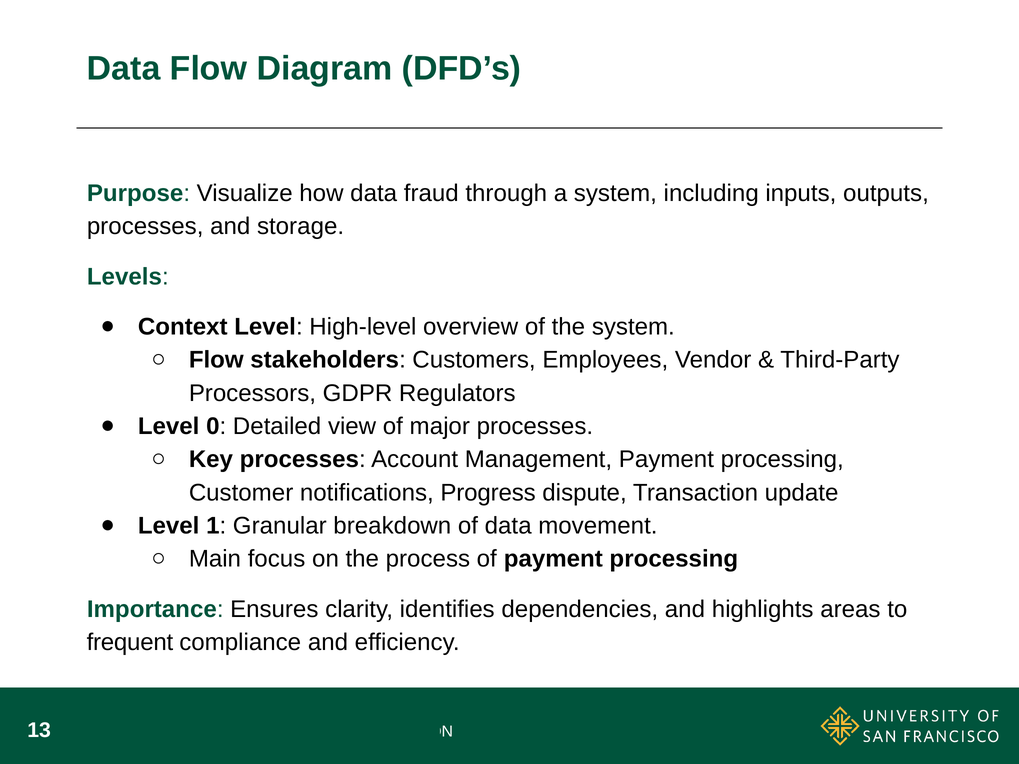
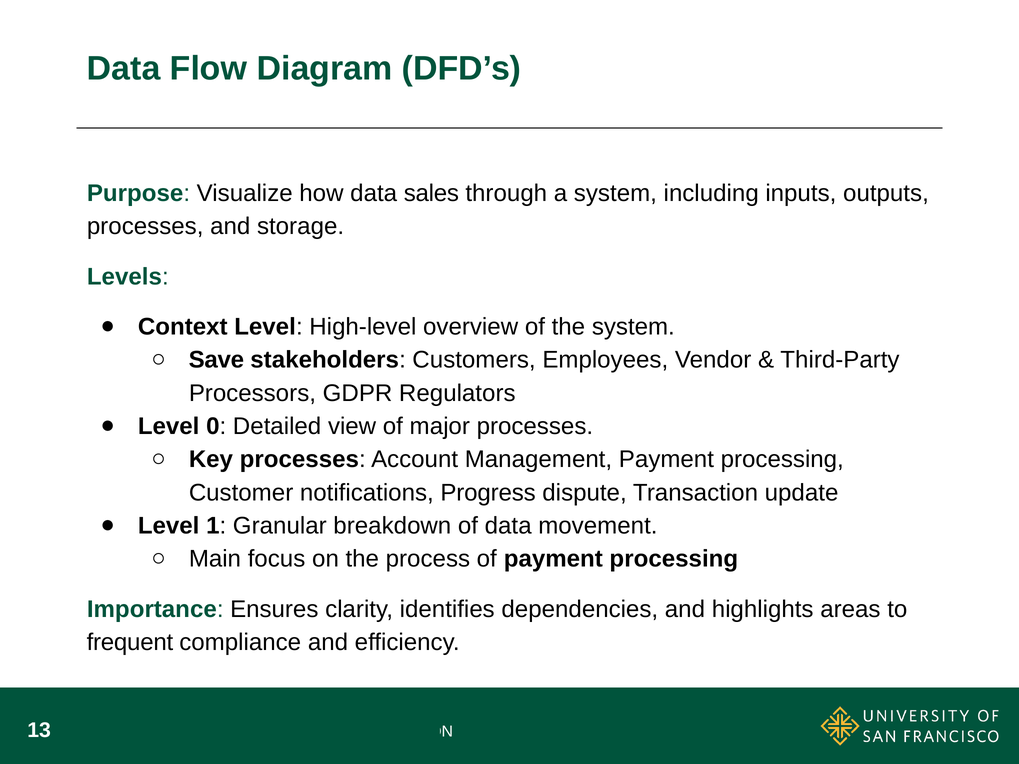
fraud: fraud -> sales
Flow at (216, 360): Flow -> Save
